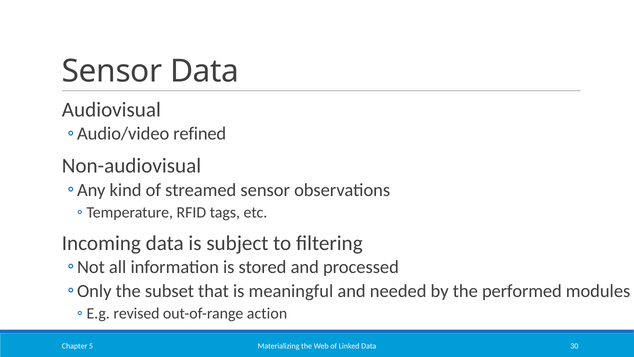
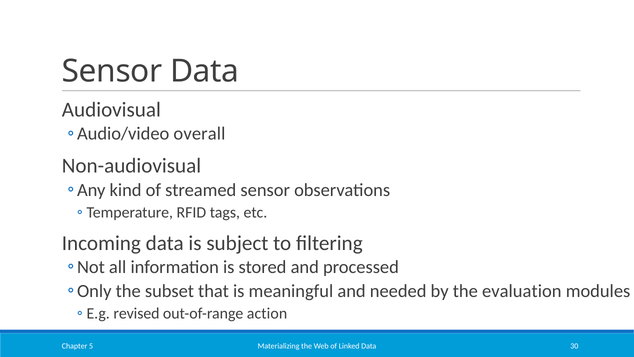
refined: refined -> overall
performed: performed -> evaluation
